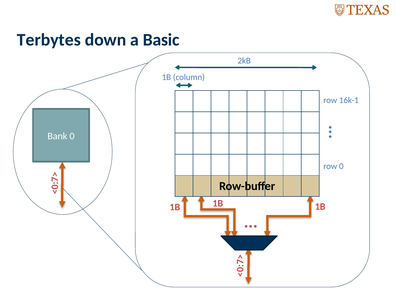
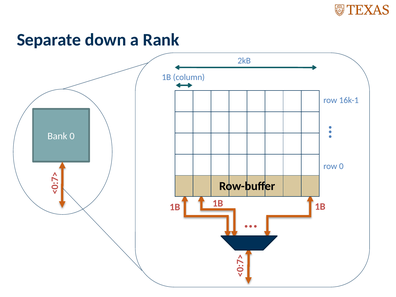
Terbytes: Terbytes -> Separate
Basic: Basic -> Rank
